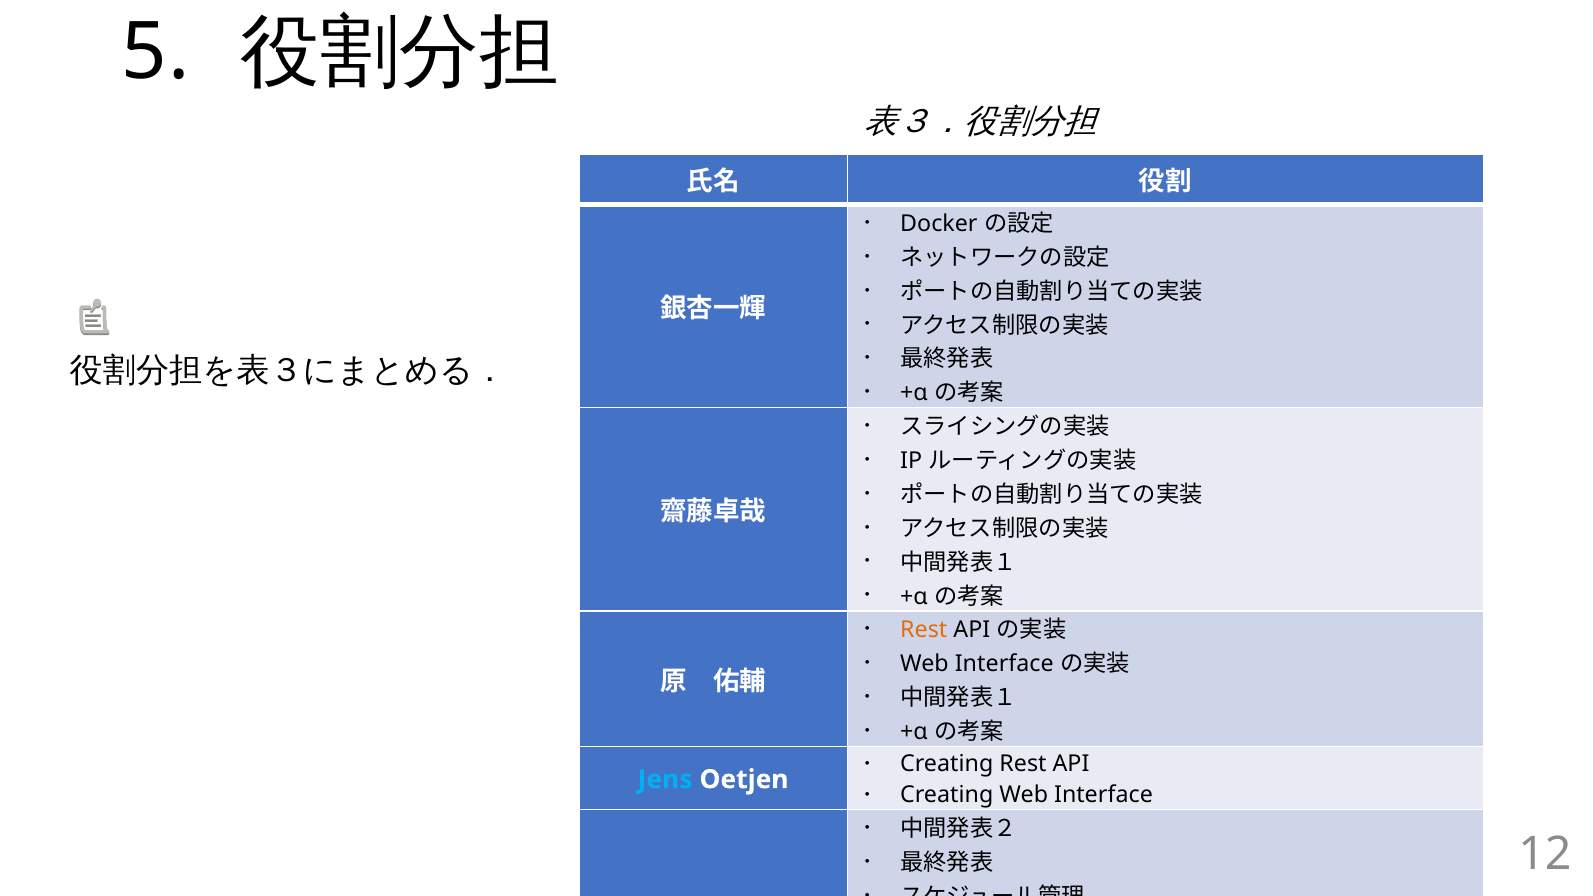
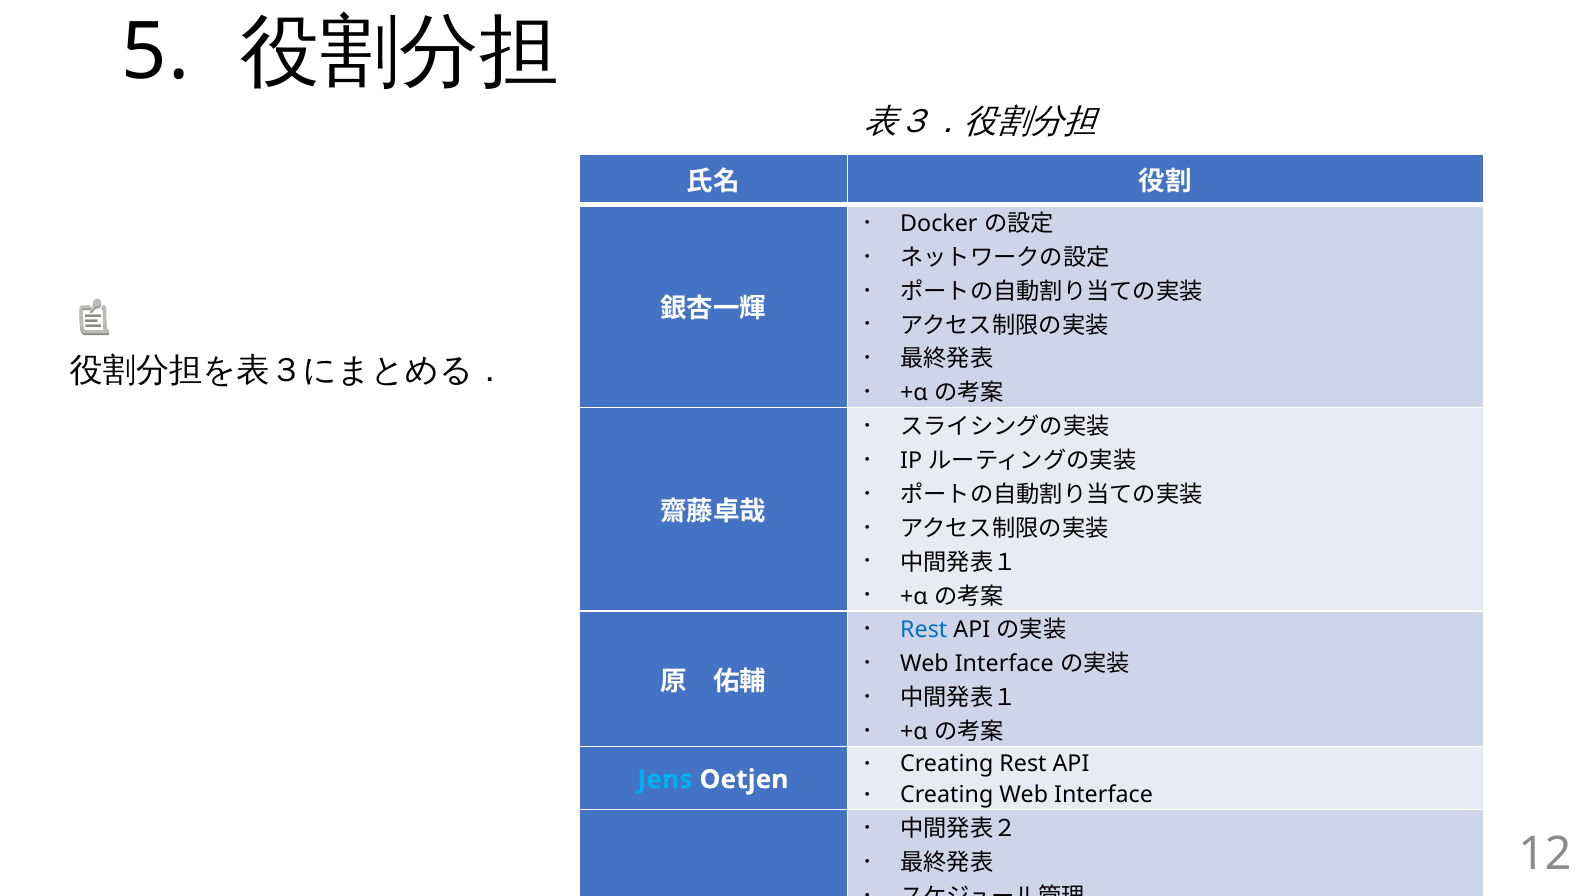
Rest at (924, 630) colour: orange -> blue
